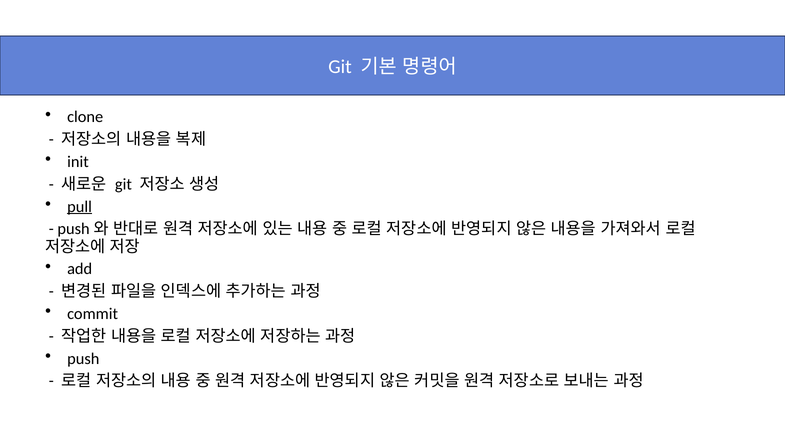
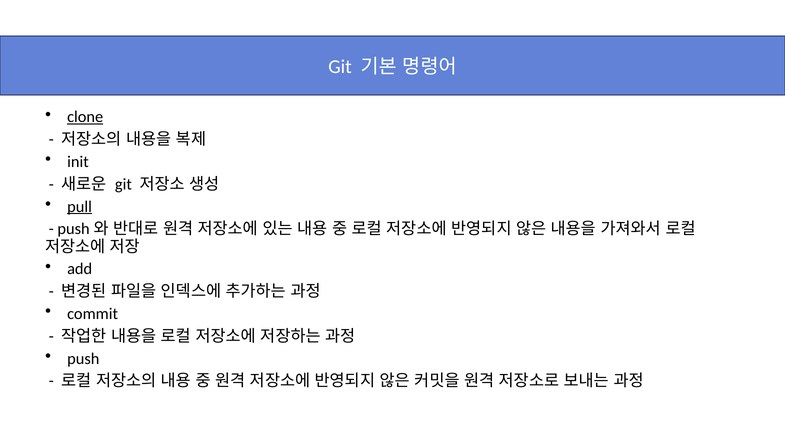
clone underline: none -> present
